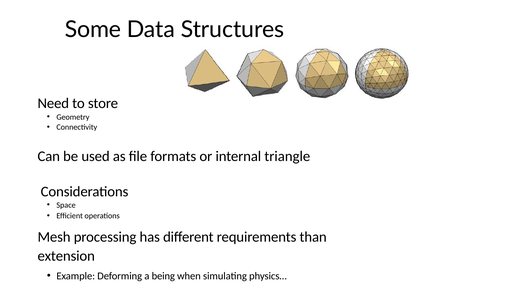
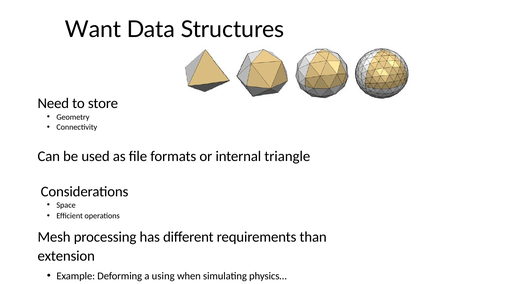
Some: Some -> Want
being: being -> using
